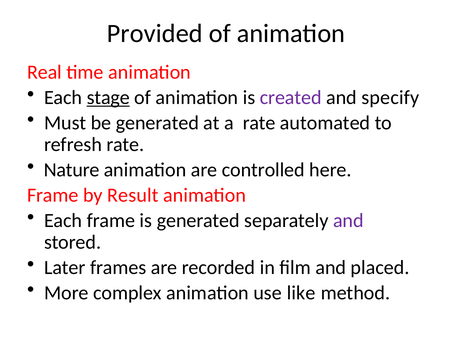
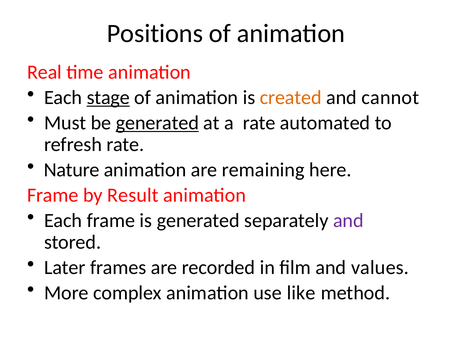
Provided: Provided -> Positions
created colour: purple -> orange
specify: specify -> cannot
generated at (157, 123) underline: none -> present
controlled: controlled -> remaining
placed: placed -> values
